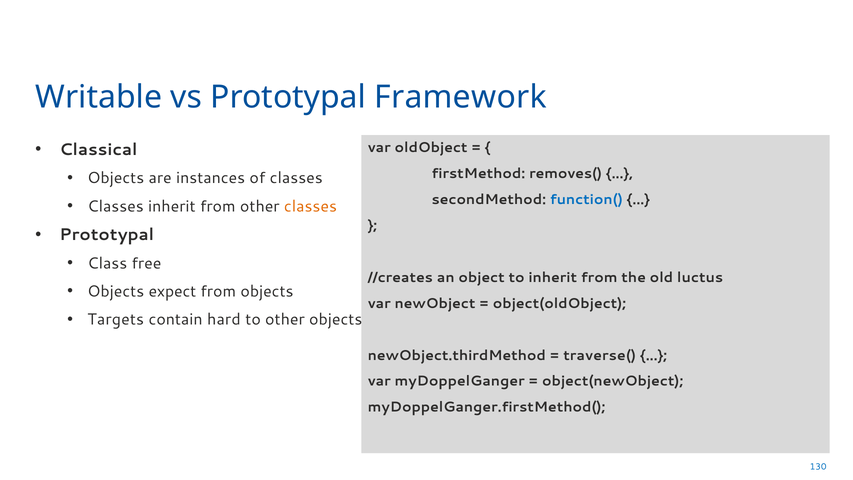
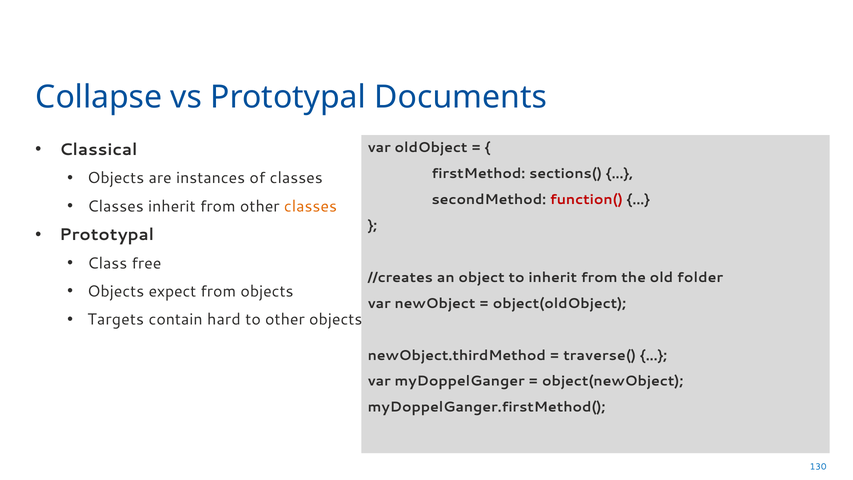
Writable: Writable -> Collapse
Framework: Framework -> Documents
removes(: removes( -> sections(
function( colour: blue -> red
luctus: luctus -> folder
